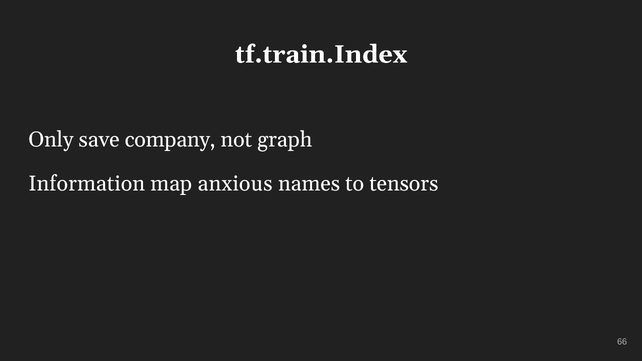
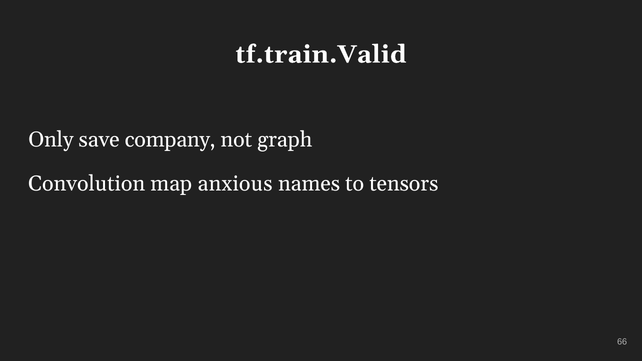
tf.train.Index: tf.train.Index -> tf.train.Valid
Information: Information -> Convolution
